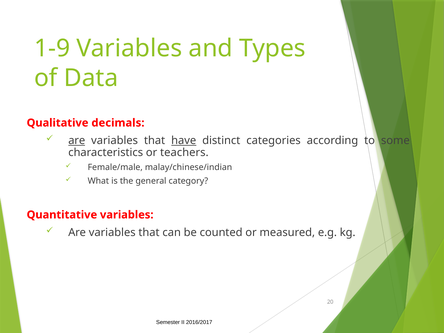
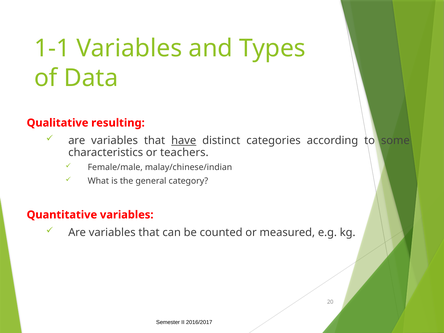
1-9: 1-9 -> 1-1
decimals: decimals -> resulting
are at (77, 140) underline: present -> none
